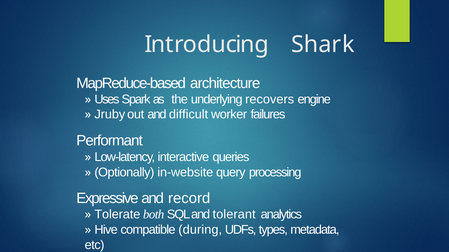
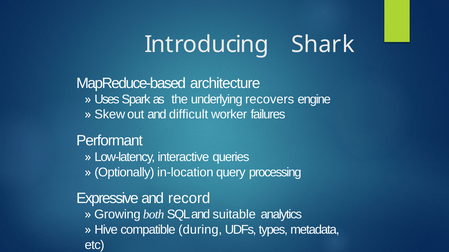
Jruby: Jruby -> Skew
in-website: in-website -> in-location
Tolerate: Tolerate -> Growing
tolerant: tolerant -> suitable
